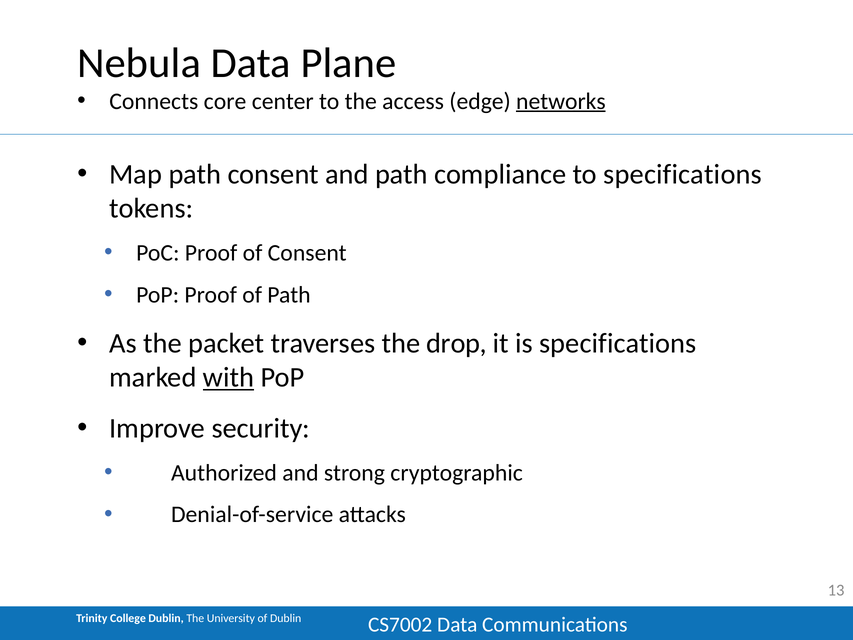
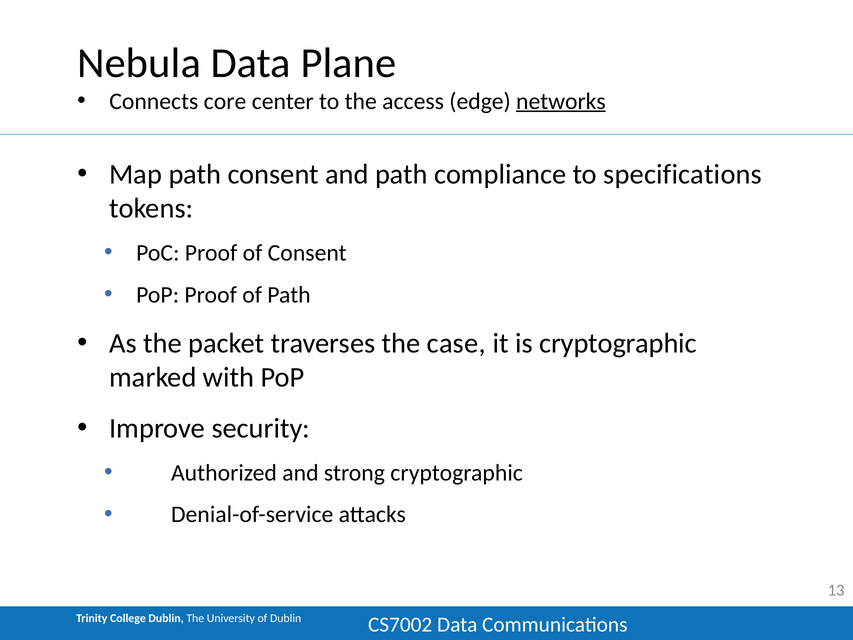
drop: drop -> case
is specifications: specifications -> cryptographic
with underline: present -> none
